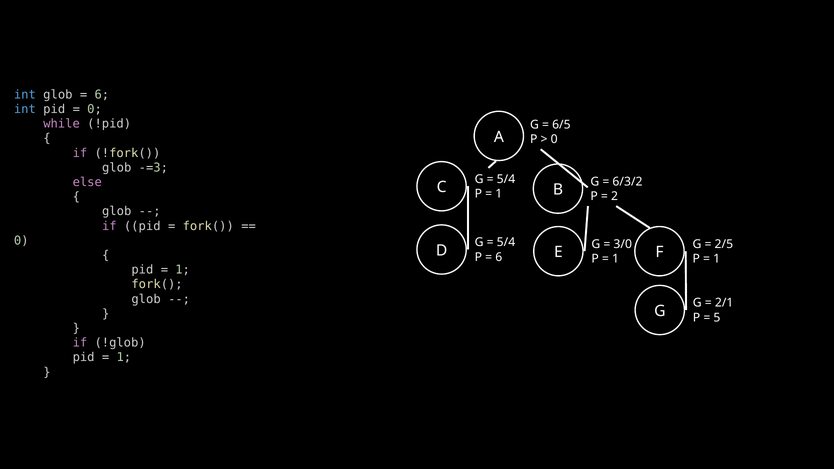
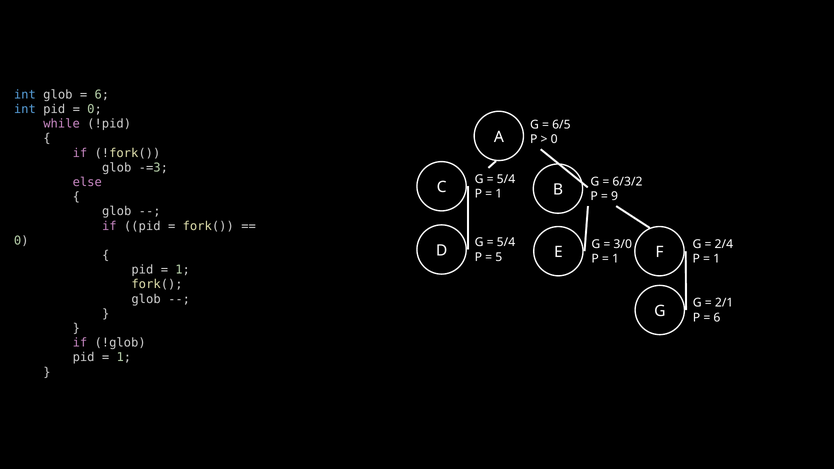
2: 2 -> 9
2/5: 2/5 -> 2/4
6 at (499, 257): 6 -> 5
5 at (717, 318): 5 -> 6
